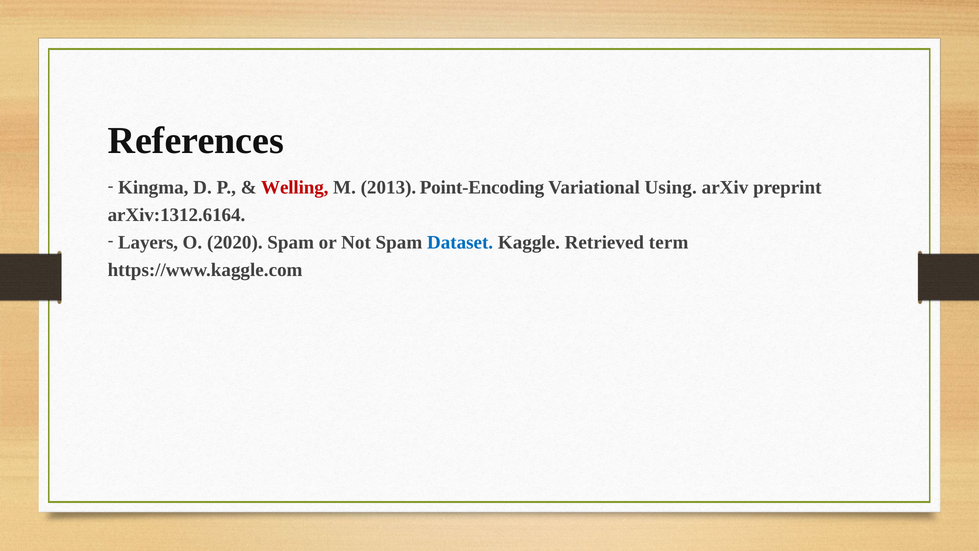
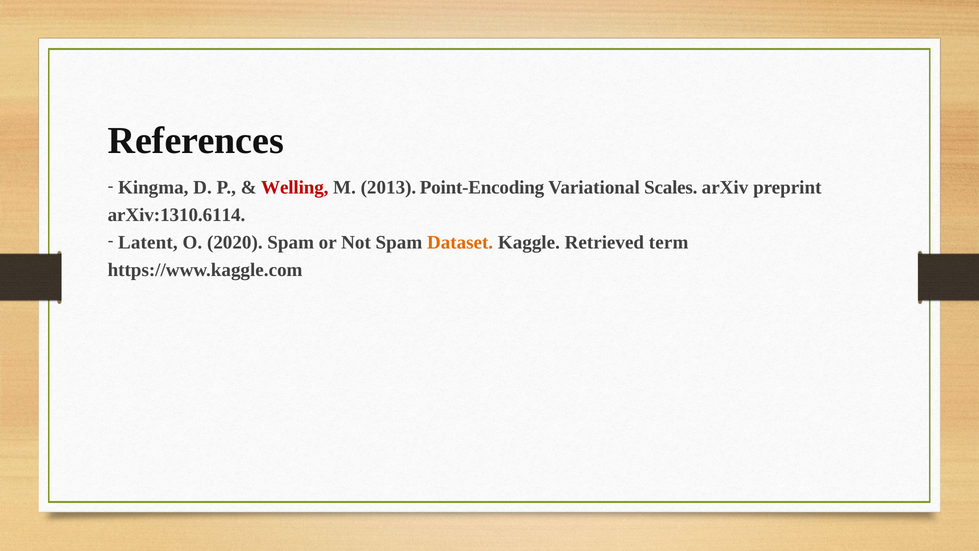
Using: Using -> Scales
arXiv:1312.6164: arXiv:1312.6164 -> arXiv:1310.6114
Layers: Layers -> Latent
Dataset colour: blue -> orange
